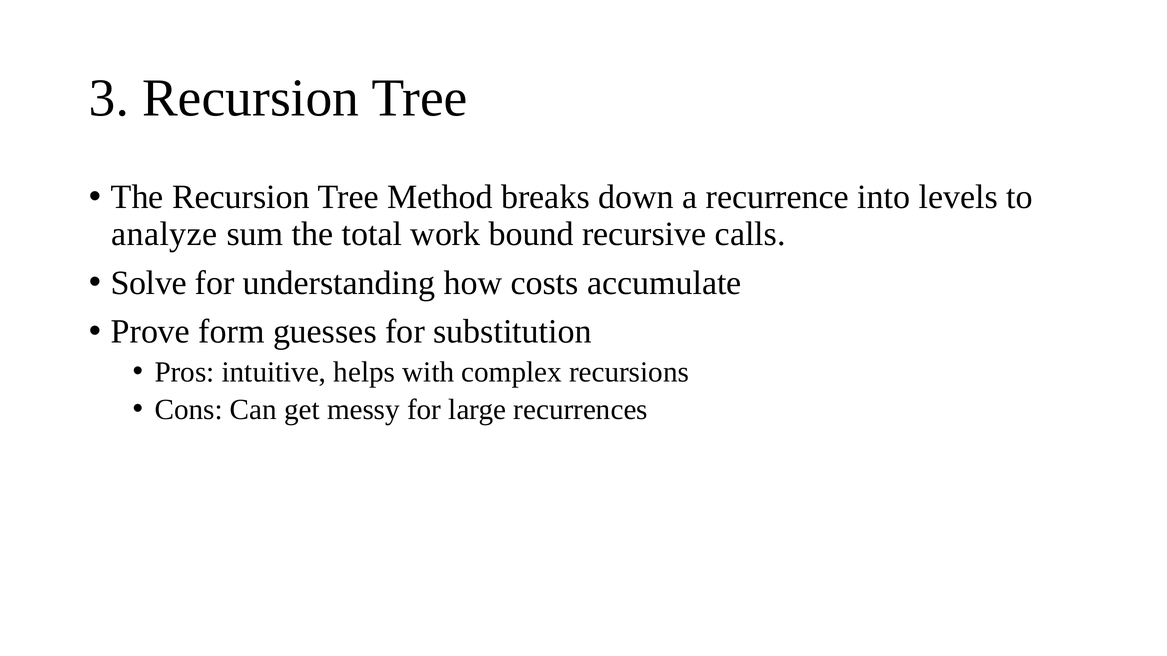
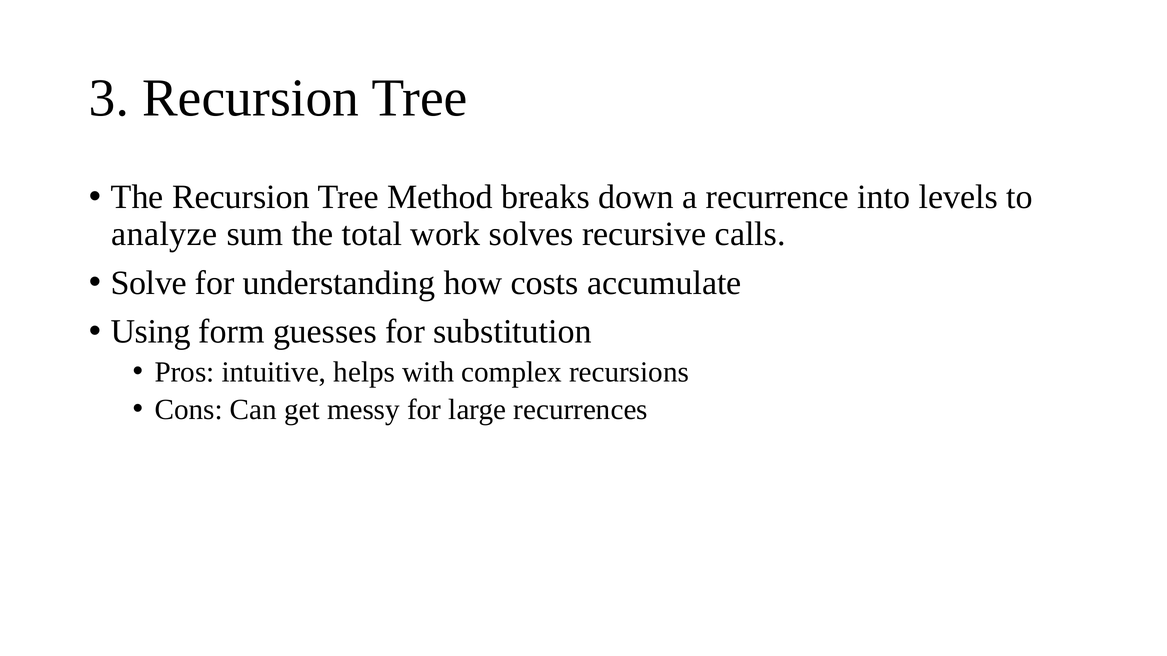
bound: bound -> solves
Prove: Prove -> Using
